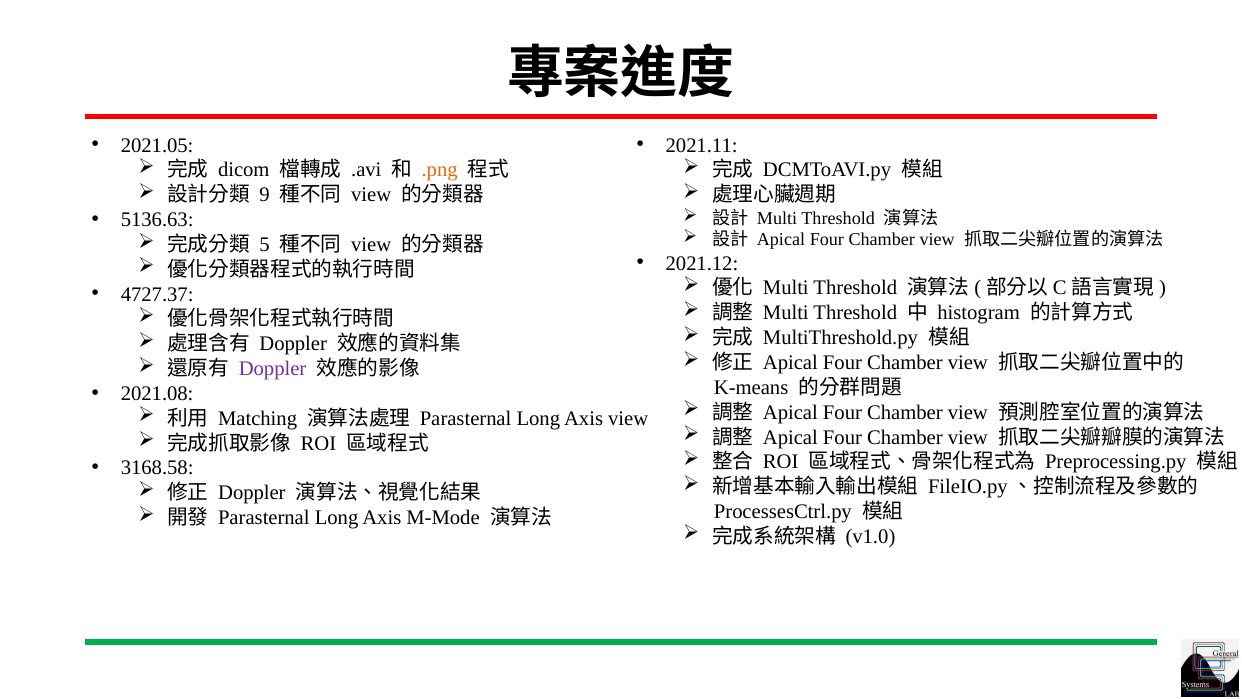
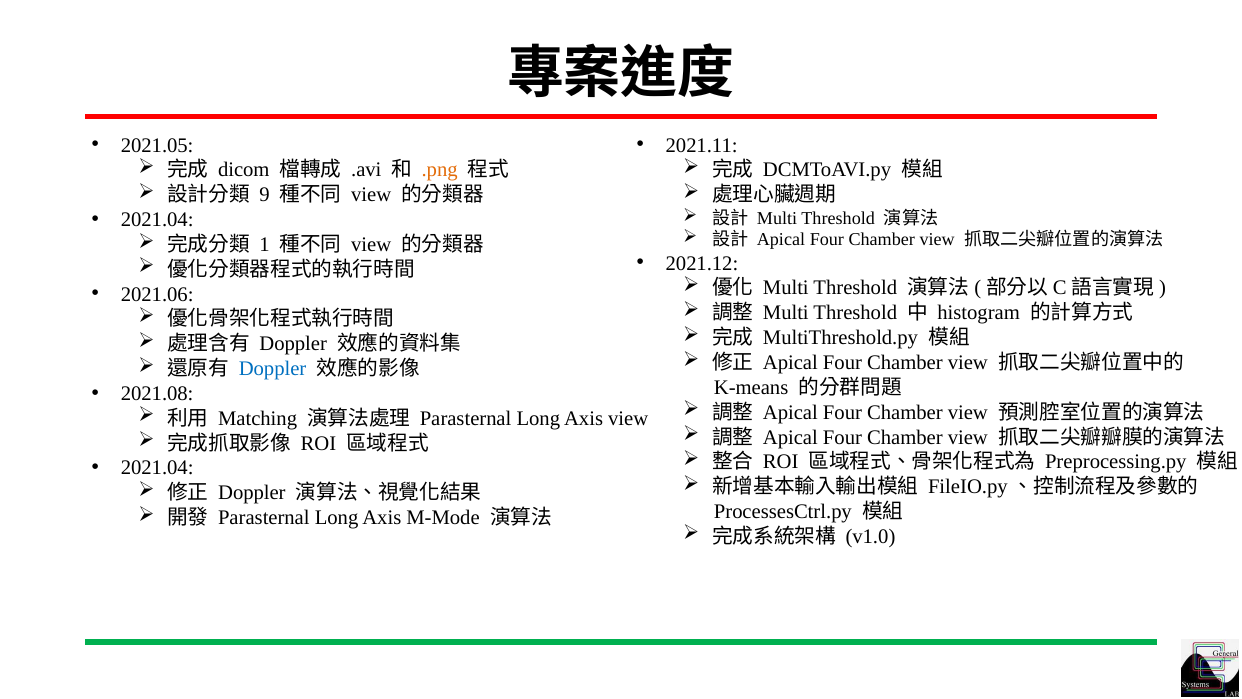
5136.63 at (157, 220): 5136.63 -> 2021.04
5: 5 -> 1
4727.37: 4727.37 -> 2021.06
Doppler at (273, 369) colour: purple -> blue
3168.58 at (157, 468): 3168.58 -> 2021.04
